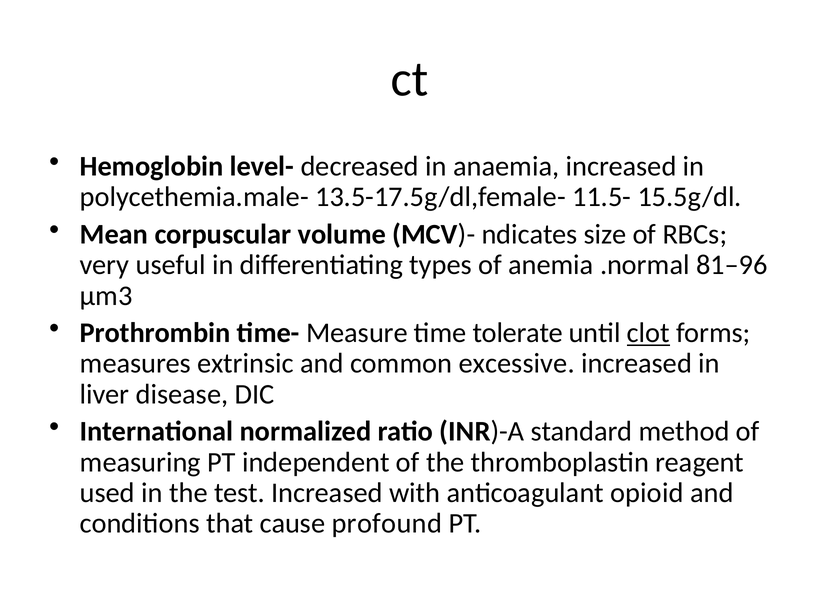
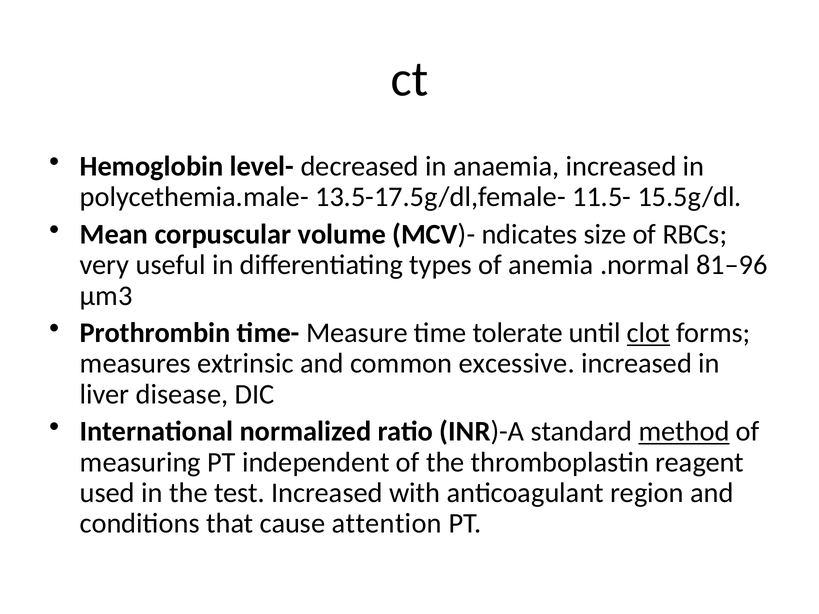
method underline: none -> present
opioid: opioid -> region
profound: profound -> attention
